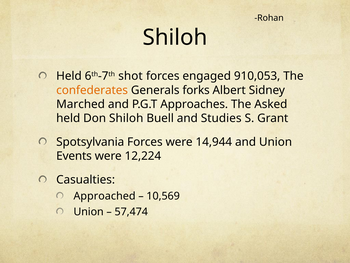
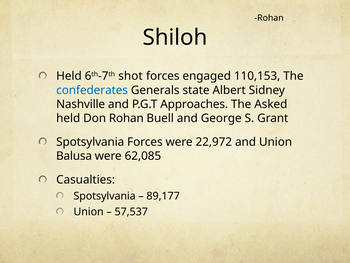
910,053: 910,053 -> 110,153
confederates colour: orange -> blue
forks: forks -> state
Marched: Marched -> Nashville
Don Shiloh: Shiloh -> Rohan
Studies: Studies -> George
14,944: 14,944 -> 22,972
Events: Events -> Balusa
12,224: 12,224 -> 62,085
Approached at (105, 196): Approached -> Spotsylvania
10,569: 10,569 -> 89,177
57,474: 57,474 -> 57,537
